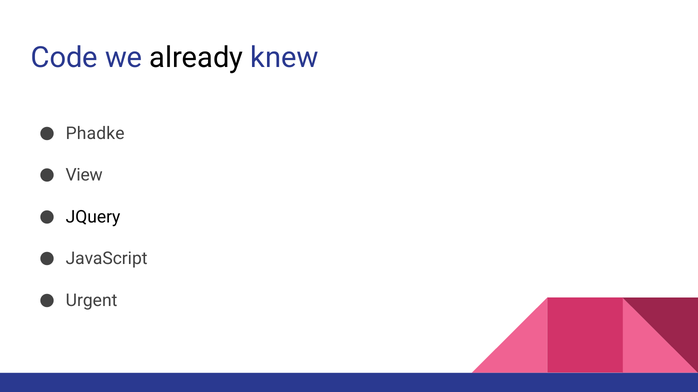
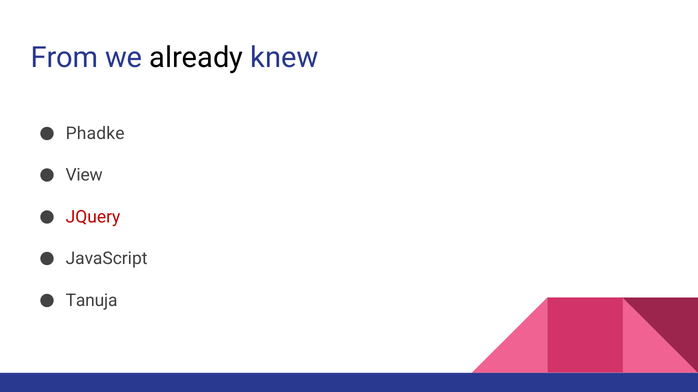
Code: Code -> From
JQuery colour: black -> red
Urgent: Urgent -> Tanuja
